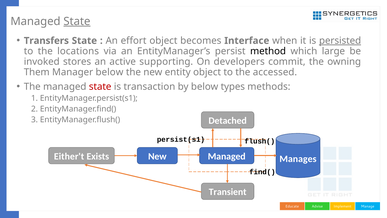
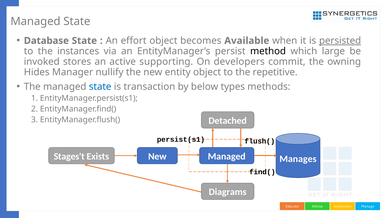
State at (77, 21) underline: present -> none
Transfers: Transfers -> Database
Interface: Interface -> Available
locations: locations -> instances
Them: Them -> Hides
Manager below: below -> nullify
accessed: accessed -> repetitive
state at (100, 86) colour: red -> blue
Either't: Either't -> Stages't
Transient: Transient -> Diagrams
